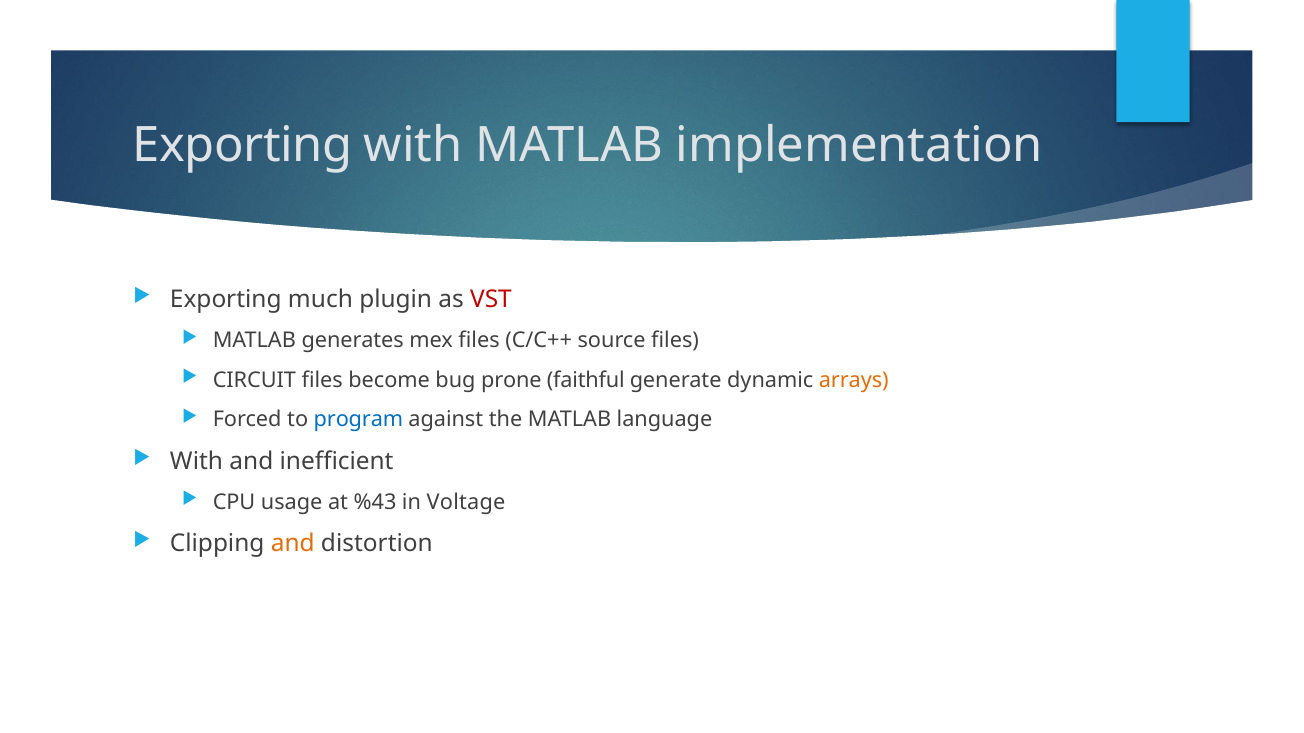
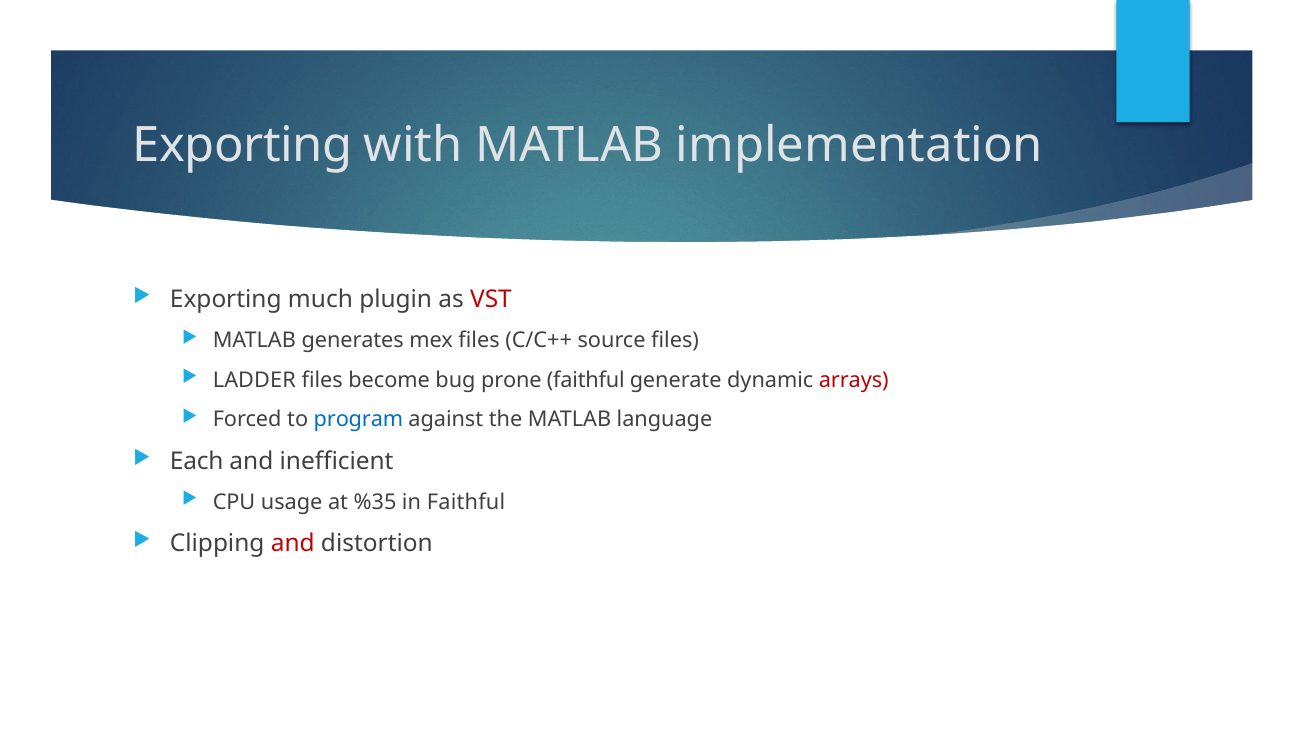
CIRCUIT: CIRCUIT -> LADDER
arrays colour: orange -> red
With at (197, 462): With -> Each
%43: %43 -> %35
in Voltage: Voltage -> Faithful
and at (293, 544) colour: orange -> red
